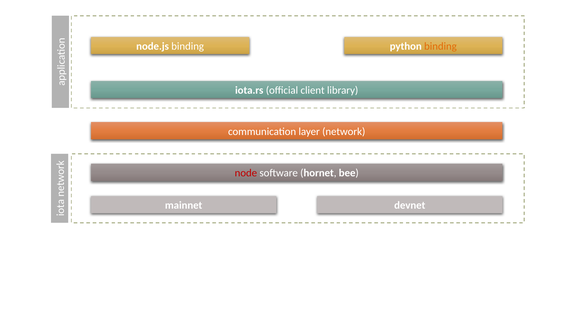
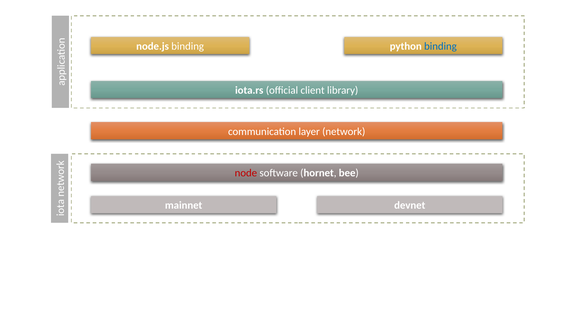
binding at (440, 46) colour: orange -> blue
